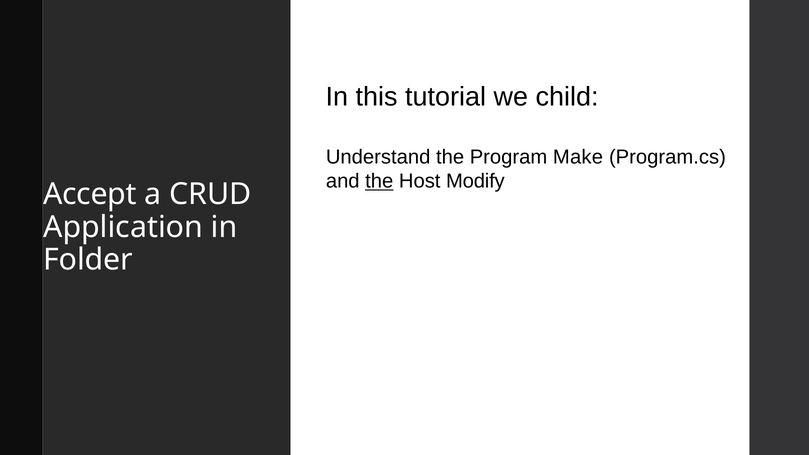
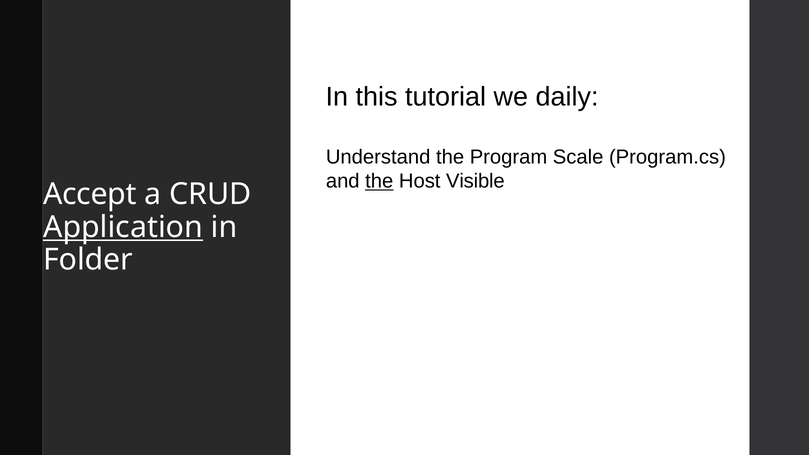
child: child -> daily
Make: Make -> Scale
Modify: Modify -> Visible
Application underline: none -> present
